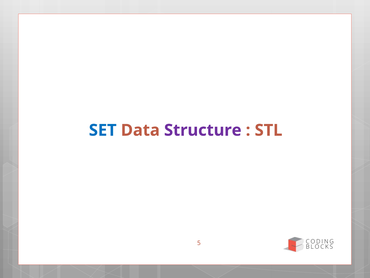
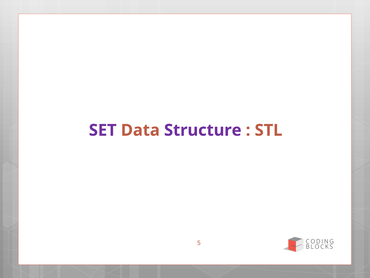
SET colour: blue -> purple
